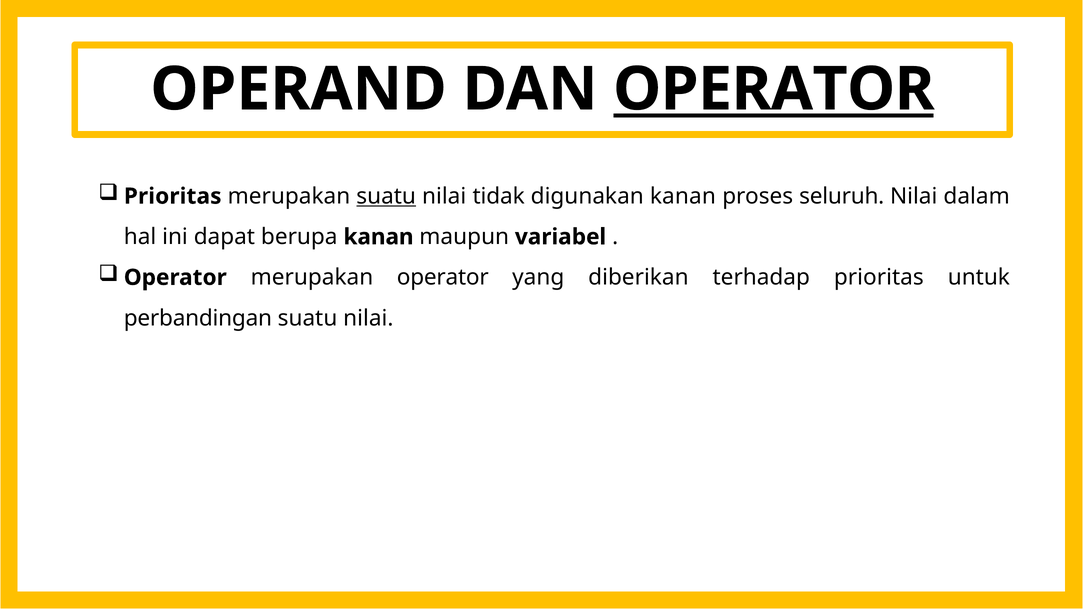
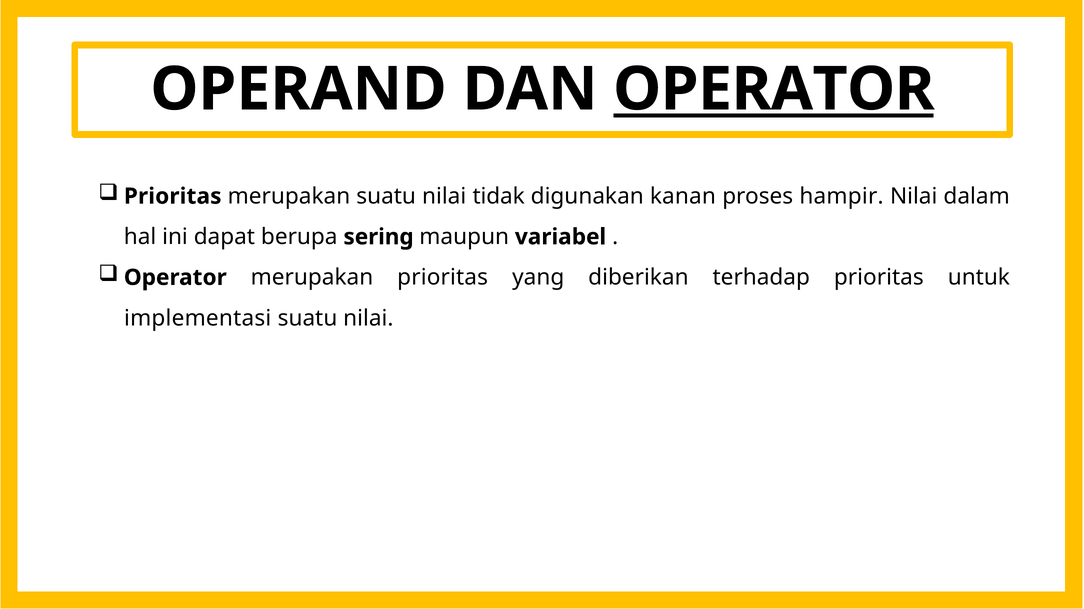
suatu at (386, 197) underline: present -> none
seluruh: seluruh -> hampir
berupa kanan: kanan -> sering
merupakan operator: operator -> prioritas
perbandingan: perbandingan -> implementasi
